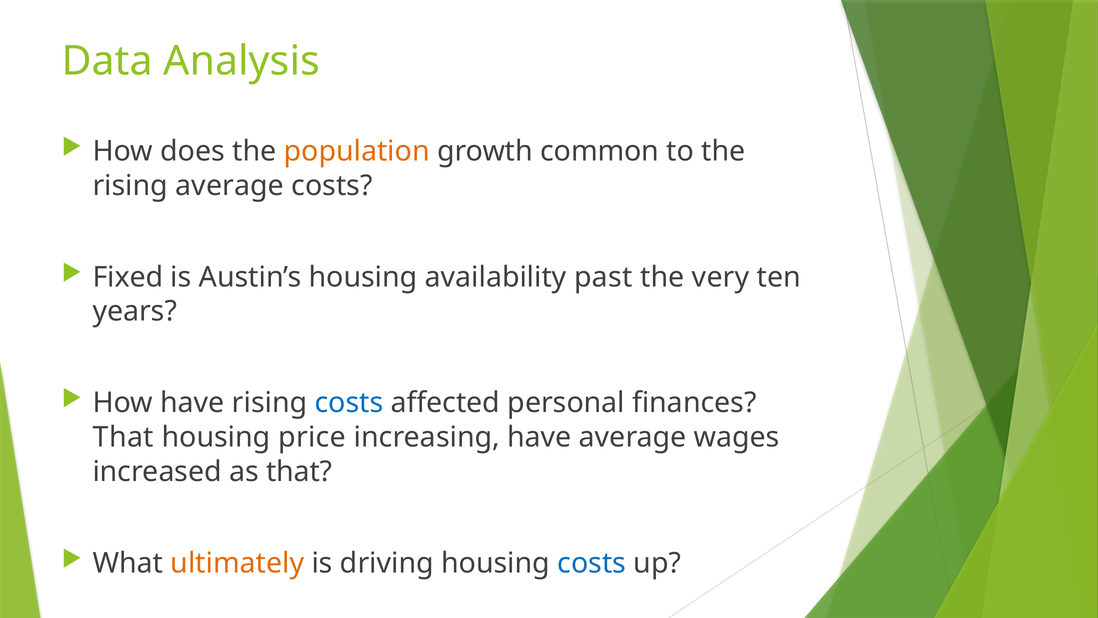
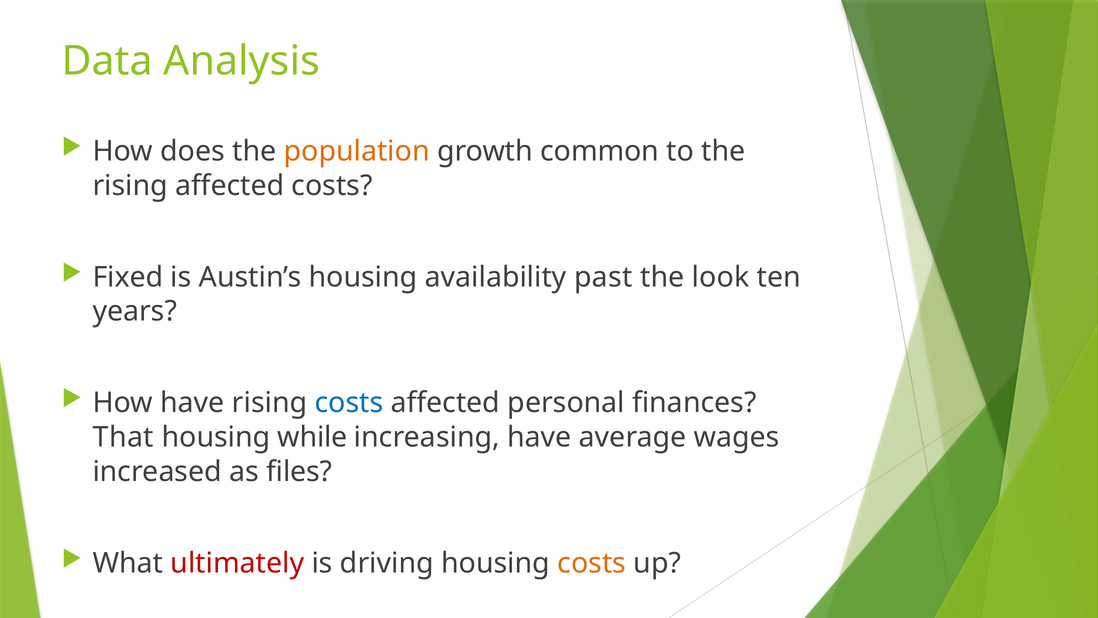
rising average: average -> affected
very: very -> look
price: price -> while
as that: that -> files
ultimately colour: orange -> red
costs at (592, 563) colour: blue -> orange
